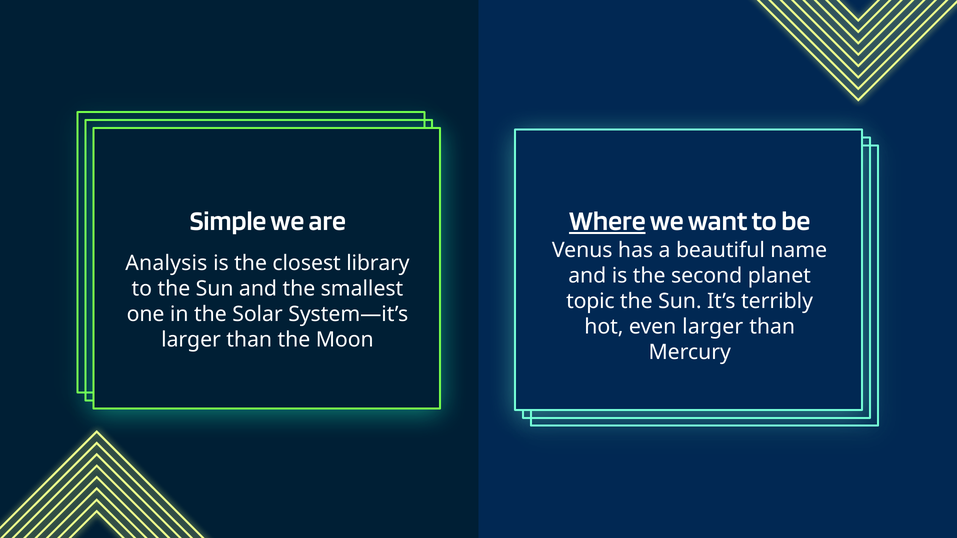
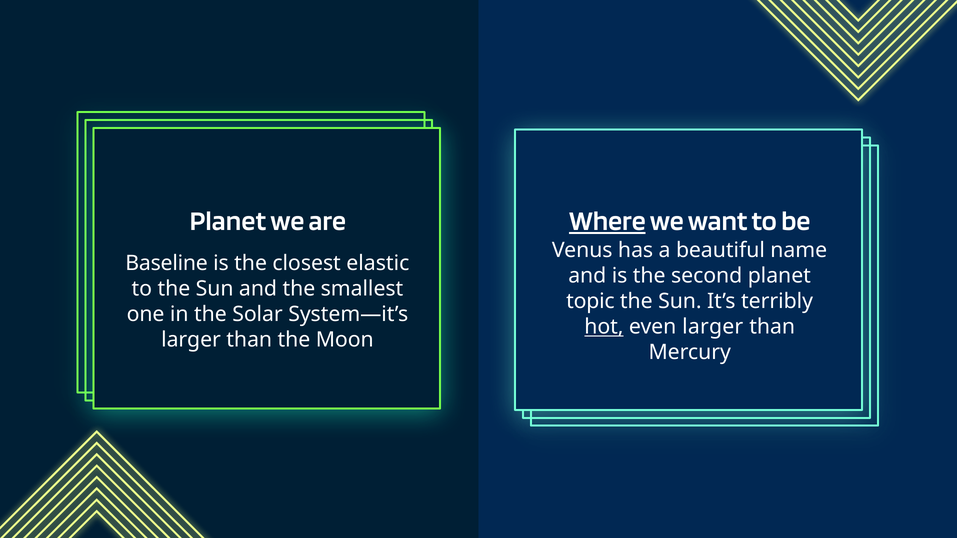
Simple at (228, 221): Simple -> Planet
Analysis: Analysis -> Baseline
library: library -> elastic
hot underline: none -> present
